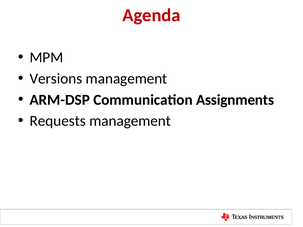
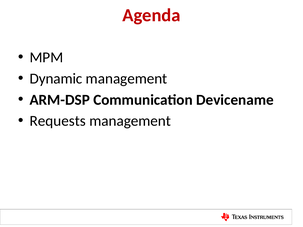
Versions: Versions -> Dynamic
Assignments: Assignments -> Devicename
